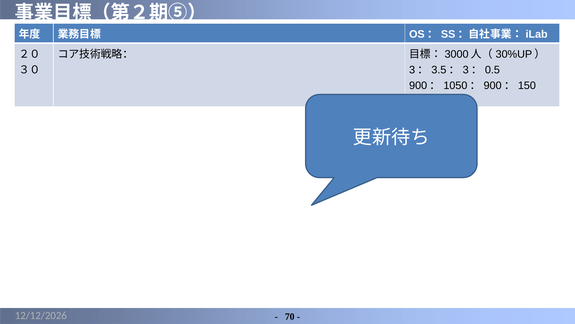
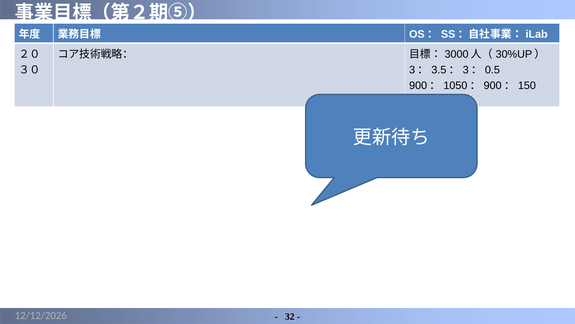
70: 70 -> 32
